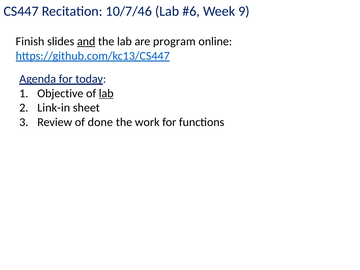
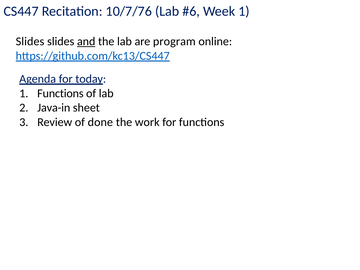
10/7/46: 10/7/46 -> 10/7/76
Week 9: 9 -> 1
Finish at (30, 41): Finish -> Slides
Objective at (60, 93): Objective -> Functions
lab at (106, 93) underline: present -> none
Link-in: Link-in -> Java-in
